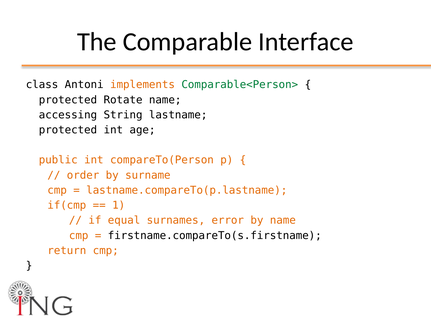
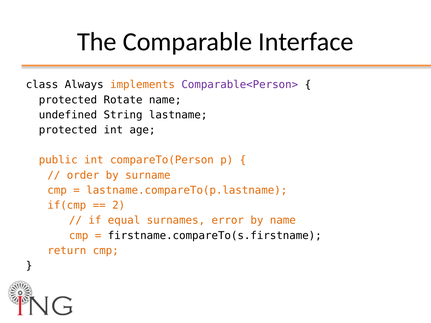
Antoni: Antoni -> Always
Comparable<Person> colour: green -> purple
accessing: accessing -> undefined
1: 1 -> 2
